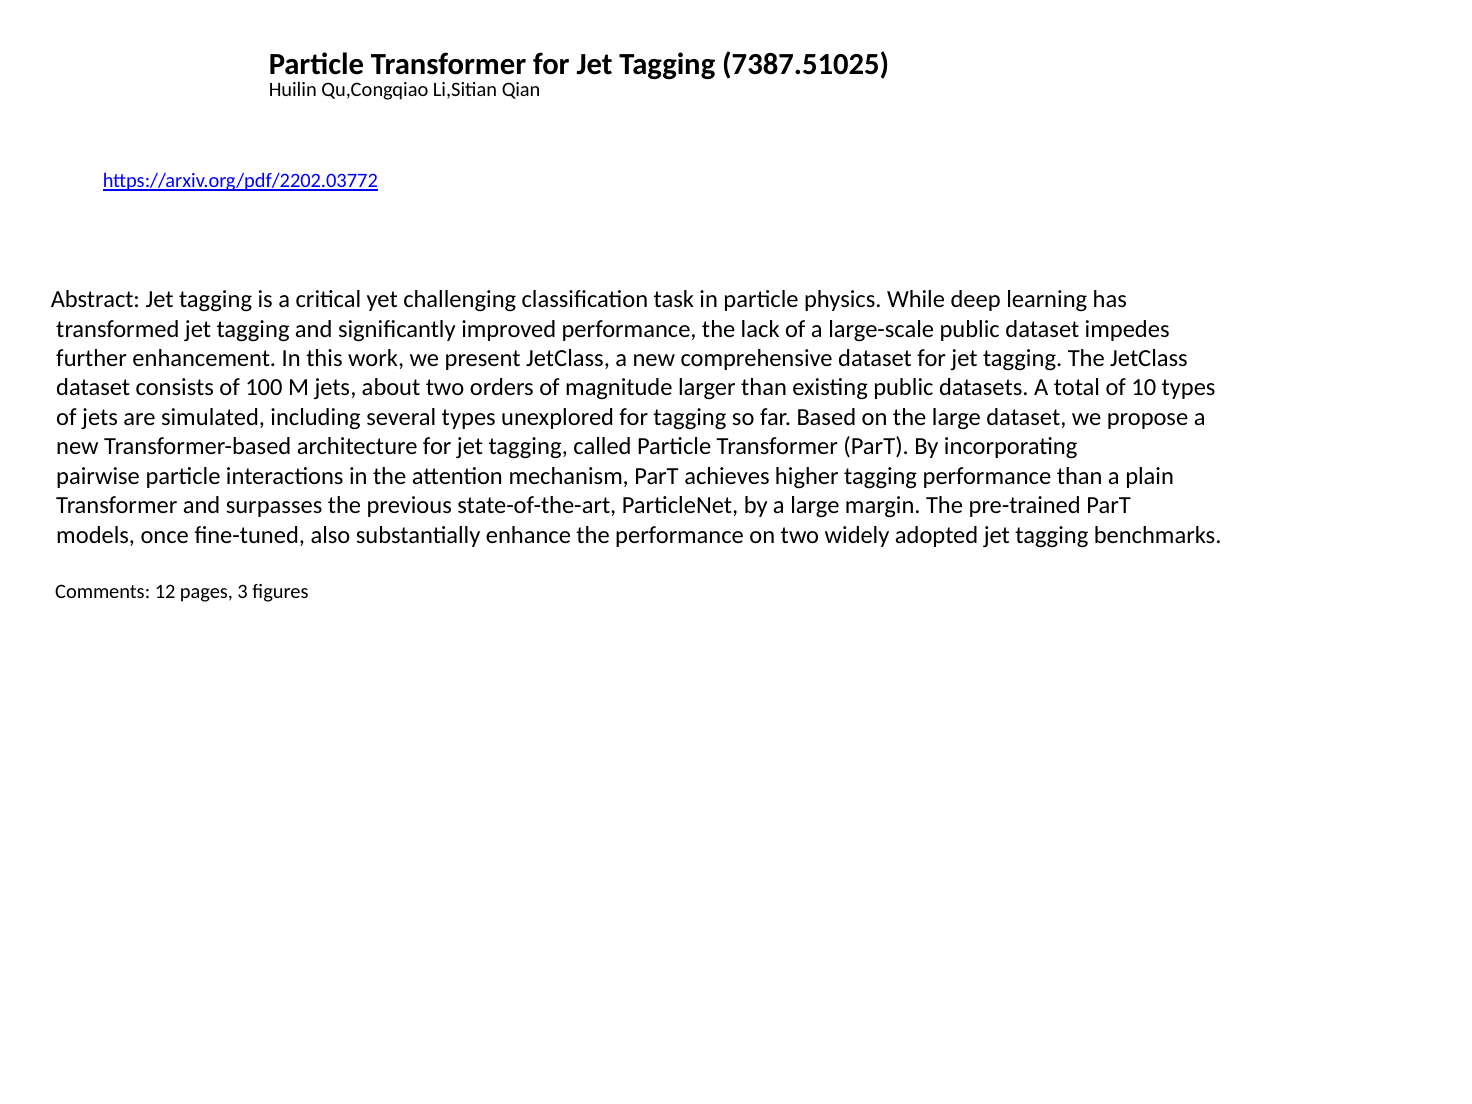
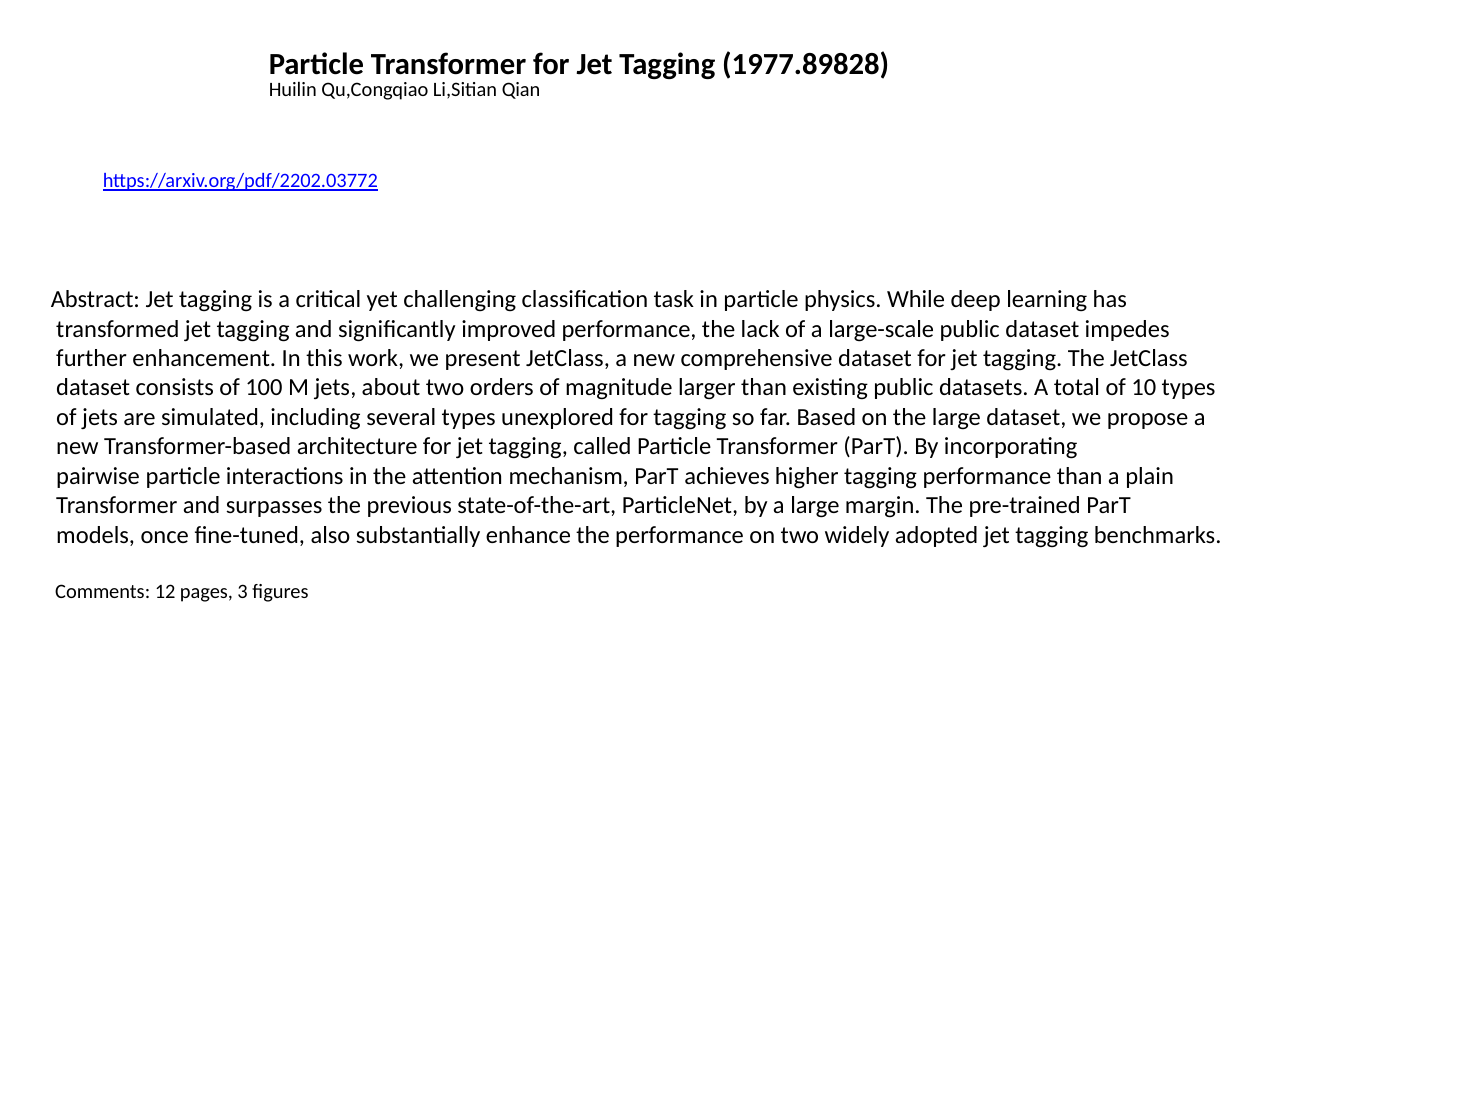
7387.51025: 7387.51025 -> 1977.89828
